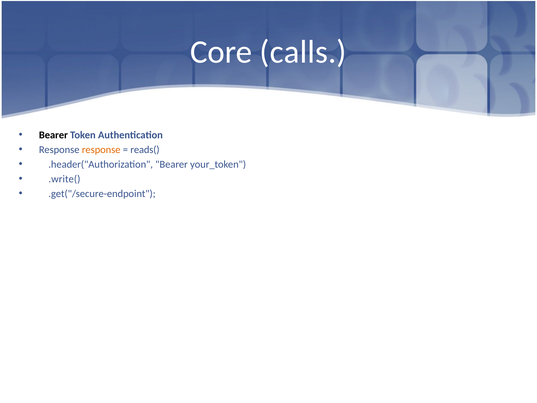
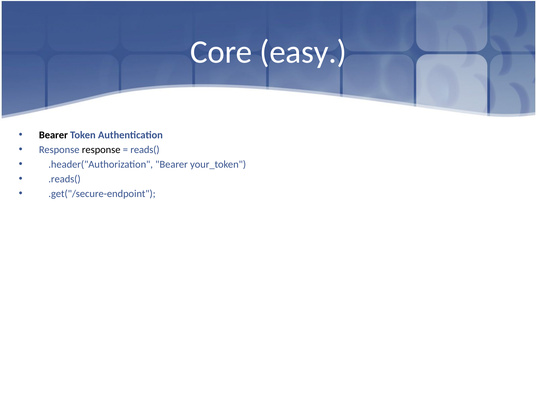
calls: calls -> easy
response at (101, 150) colour: orange -> black
.write(: .write( -> .reads(
